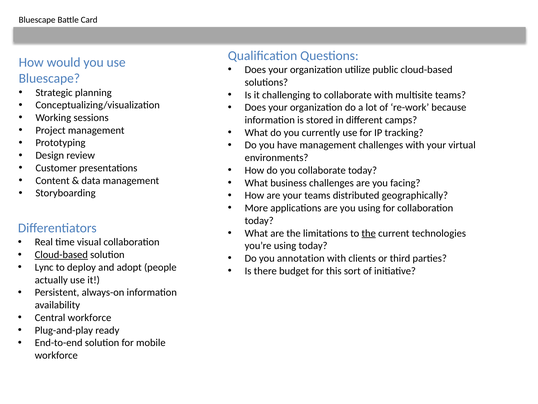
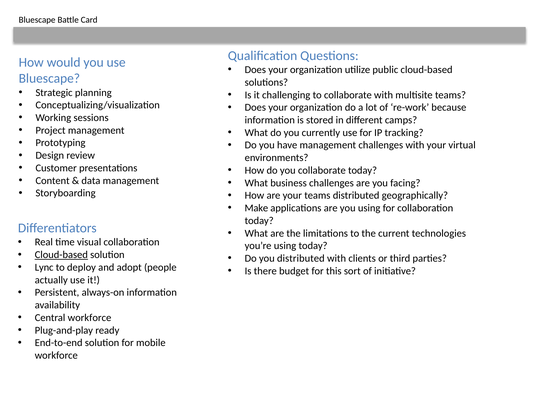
More: More -> Make
the at (369, 233) underline: present -> none
you annotation: annotation -> distributed
